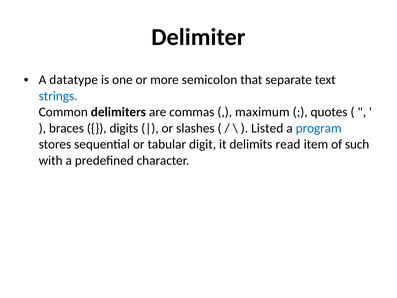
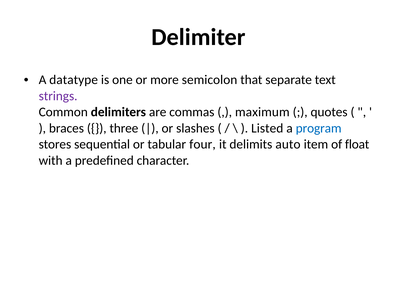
strings colour: blue -> purple
digits: digits -> three
digit: digit -> four
read: read -> auto
such: such -> float
